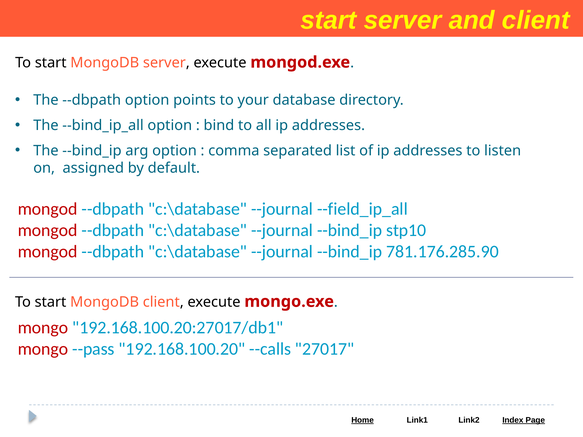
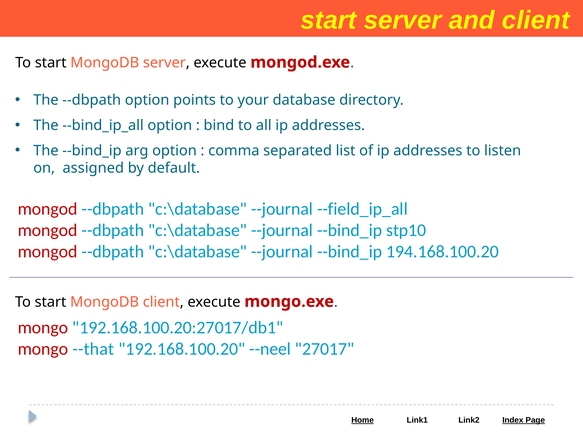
781.176.285.90: 781.176.285.90 -> 194.168.100.20
--pass: --pass -> --that
--calls: --calls -> --neel
